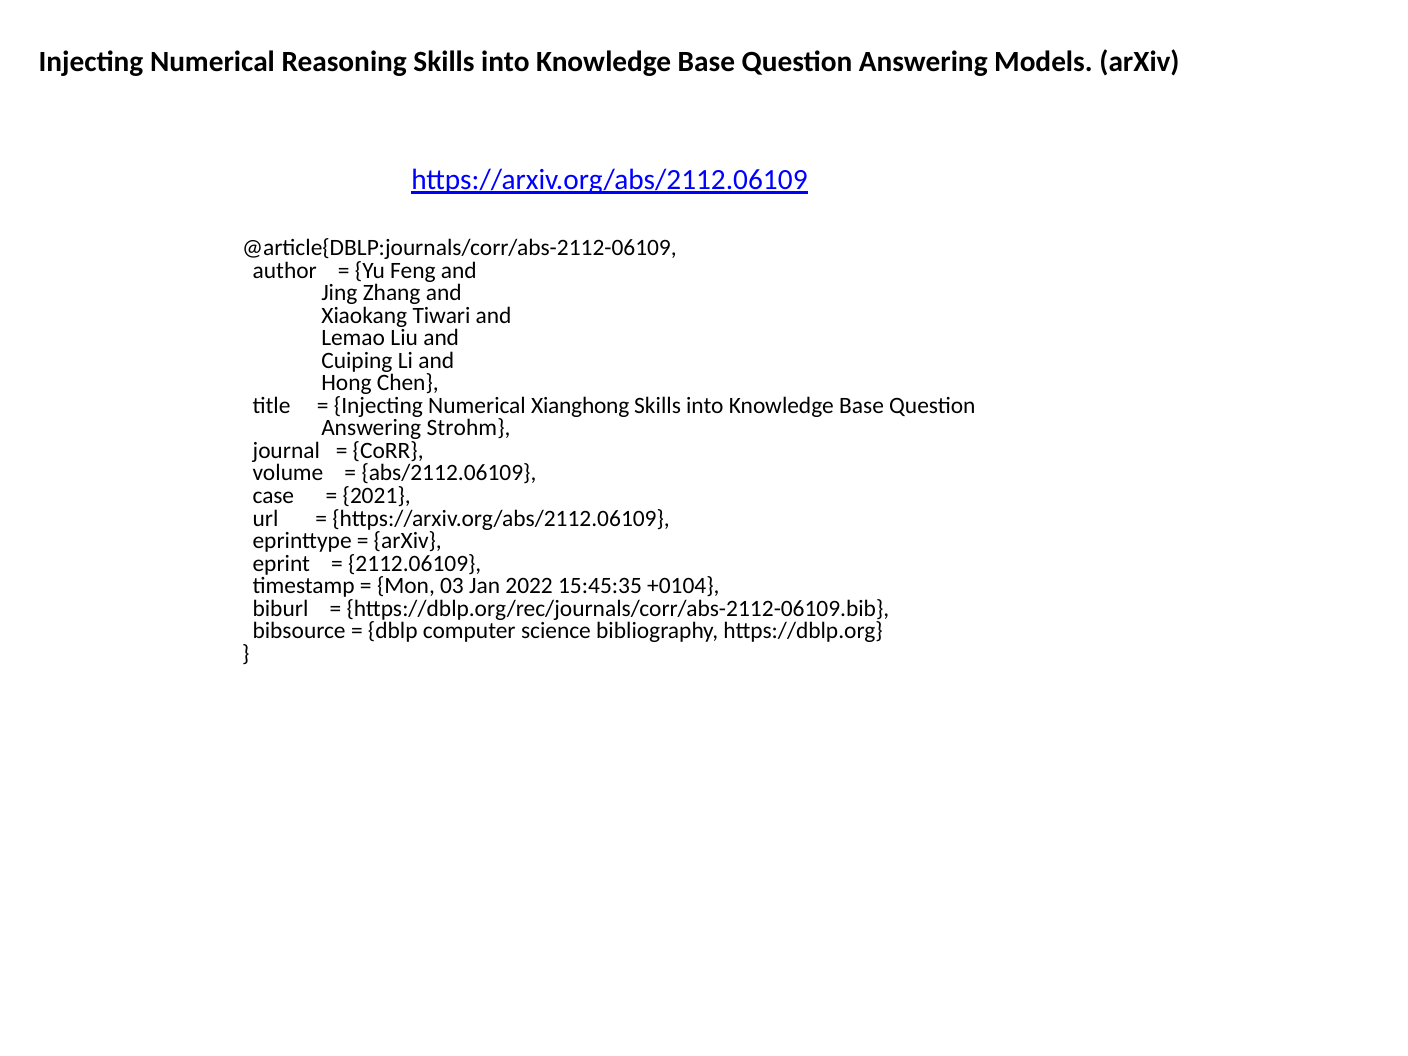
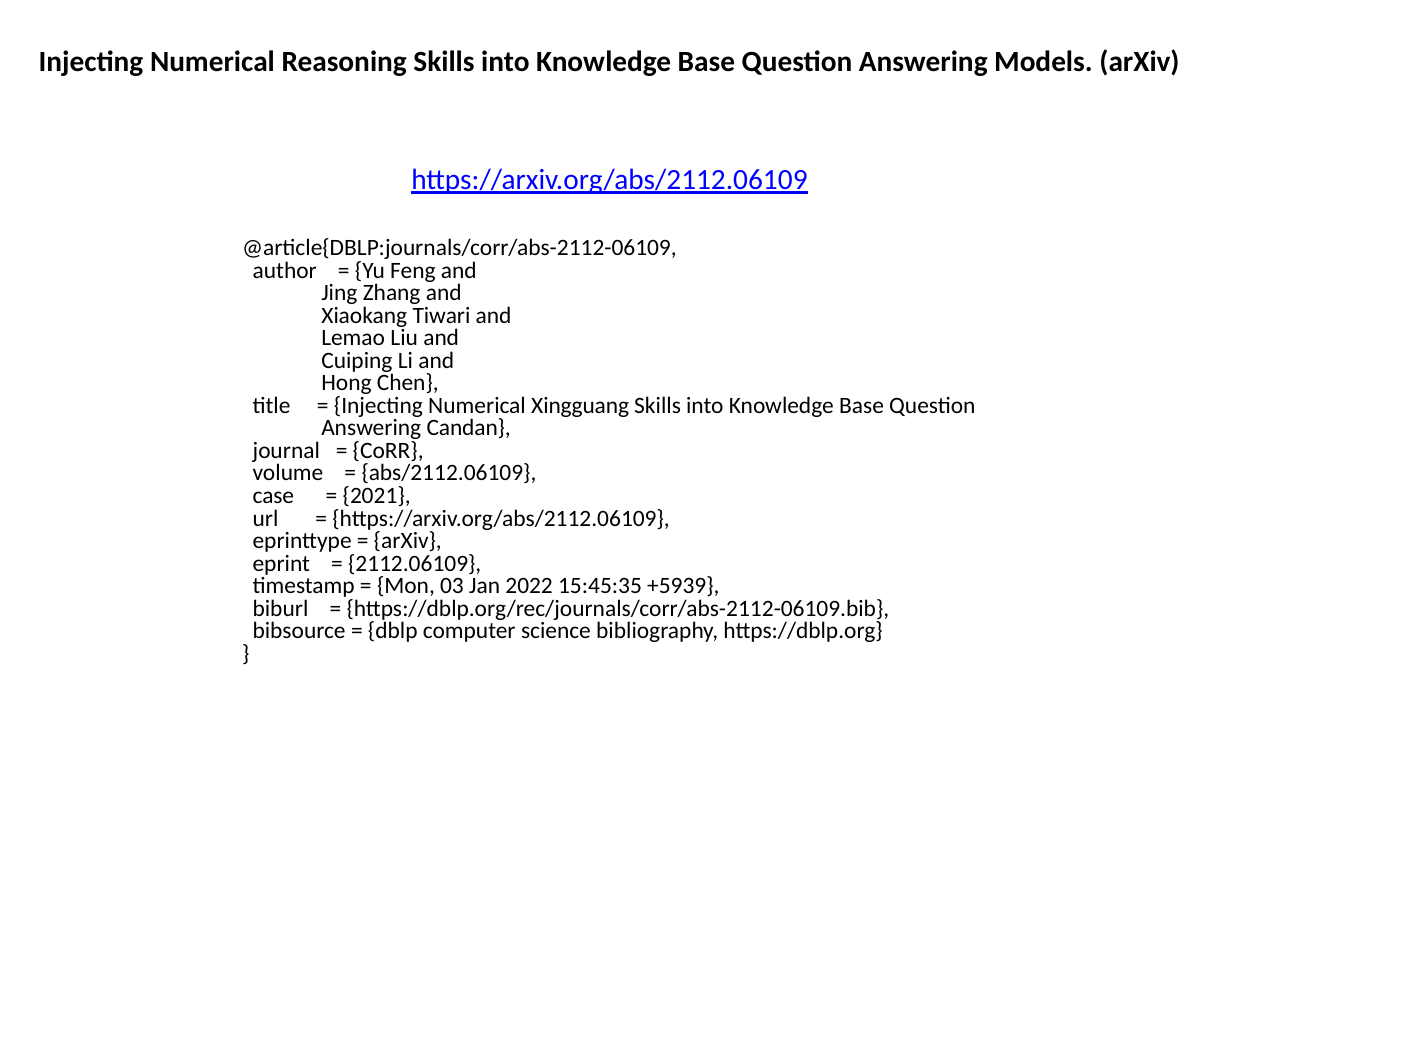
Xianghong: Xianghong -> Xingguang
Strohm: Strohm -> Candan
+0104: +0104 -> +5939
